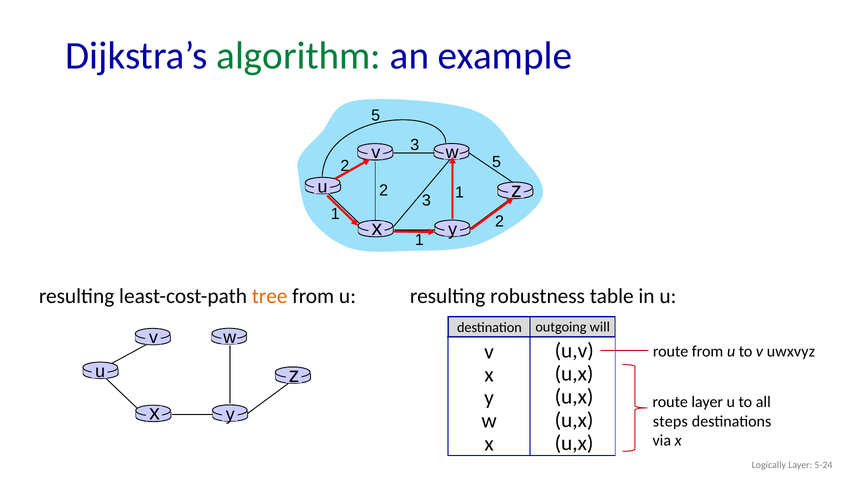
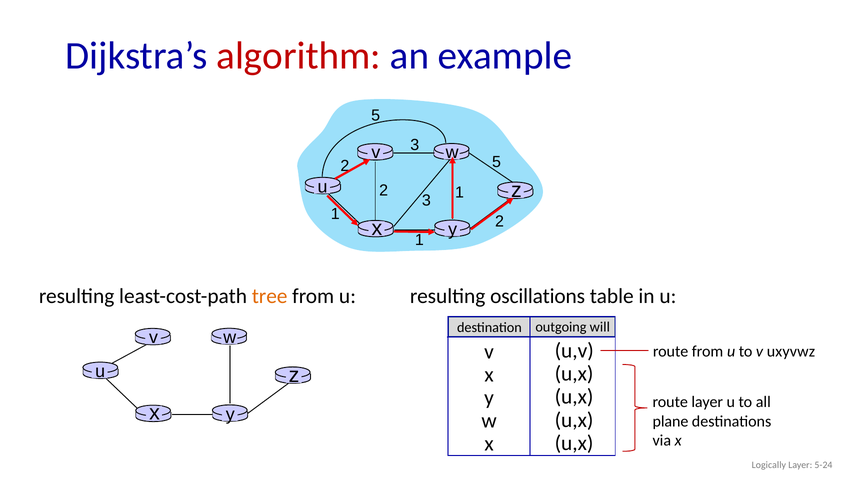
algorithm colour: green -> red
robustness: robustness -> oscillations
uwxvyz: uwxvyz -> uxyvwz
steps: steps -> plane
